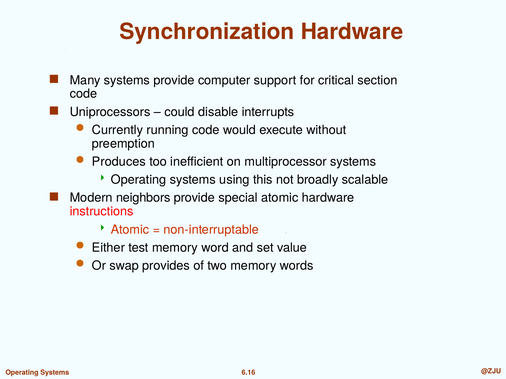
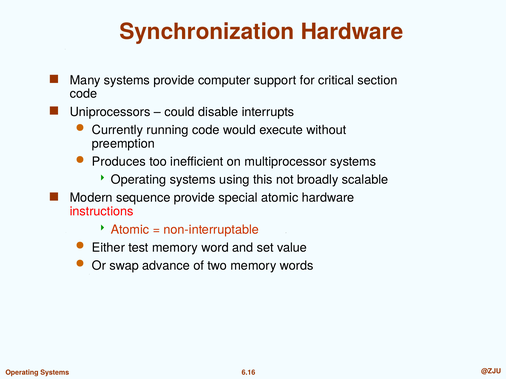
neighbors: neighbors -> sequence
provides: provides -> advance
